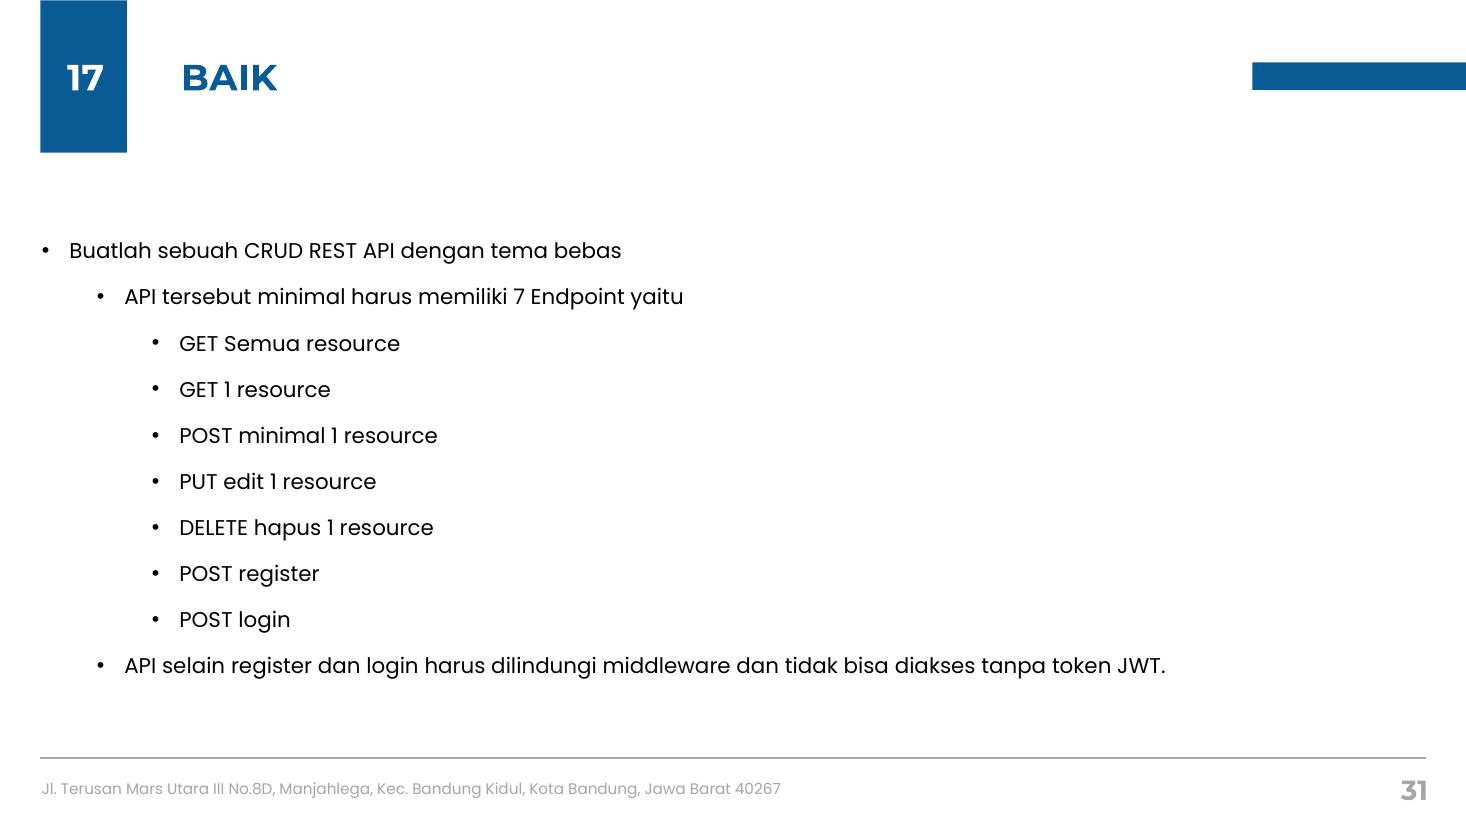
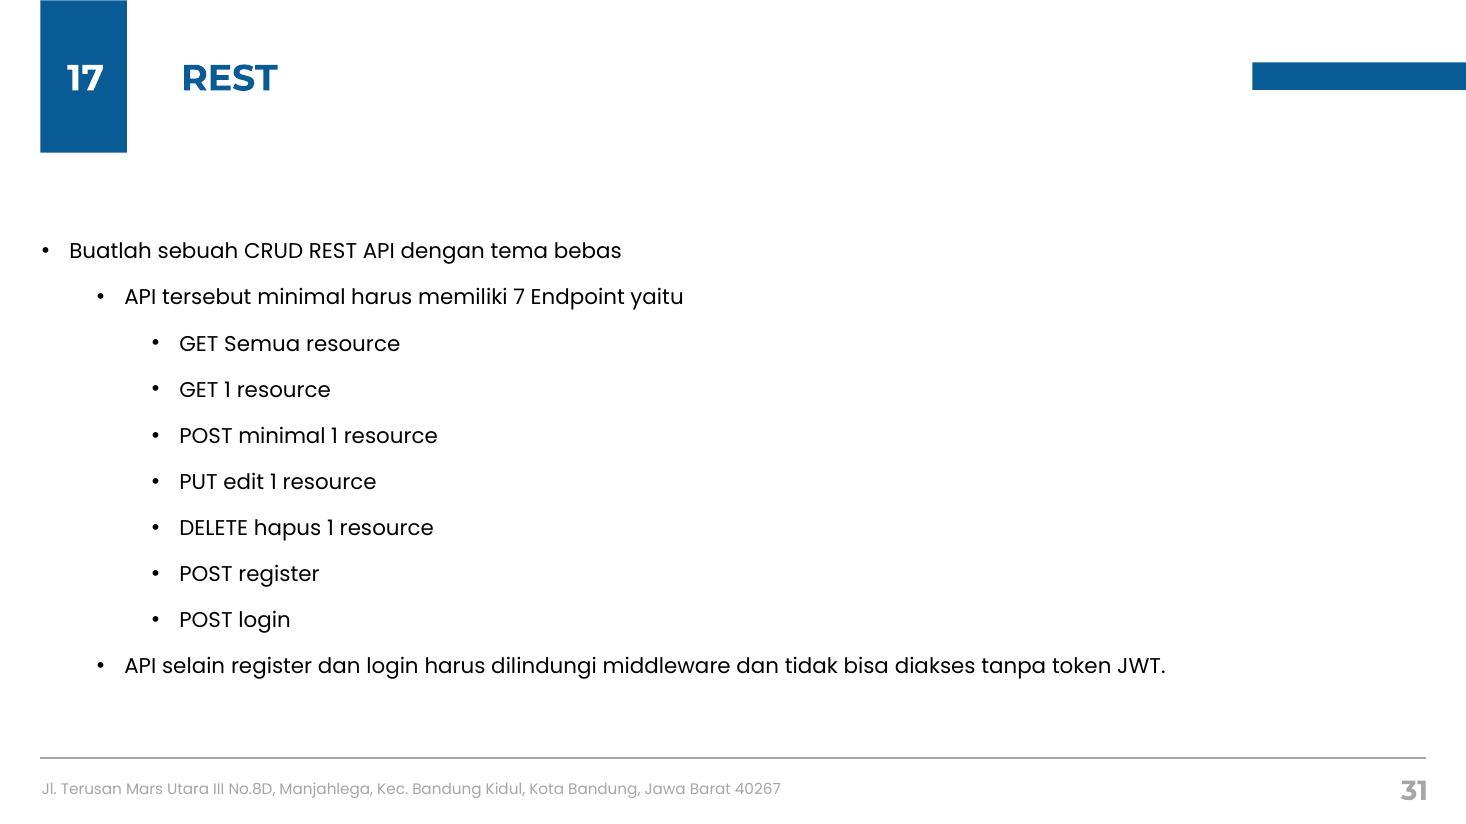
BAIK at (229, 78): BAIK -> REST
